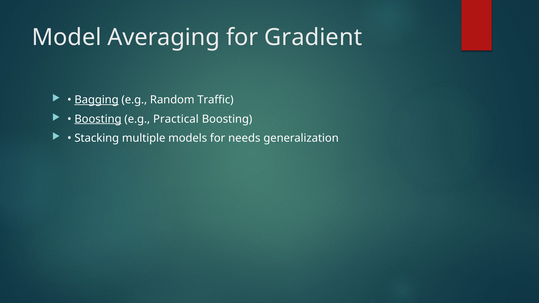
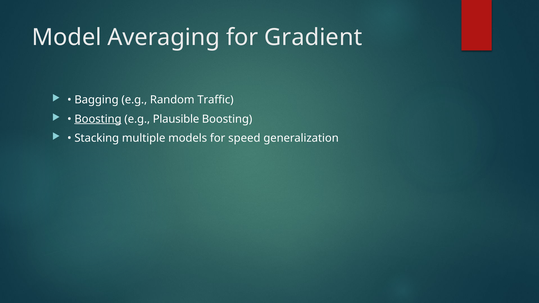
Bagging underline: present -> none
Practical: Practical -> Plausible
needs: needs -> speed
